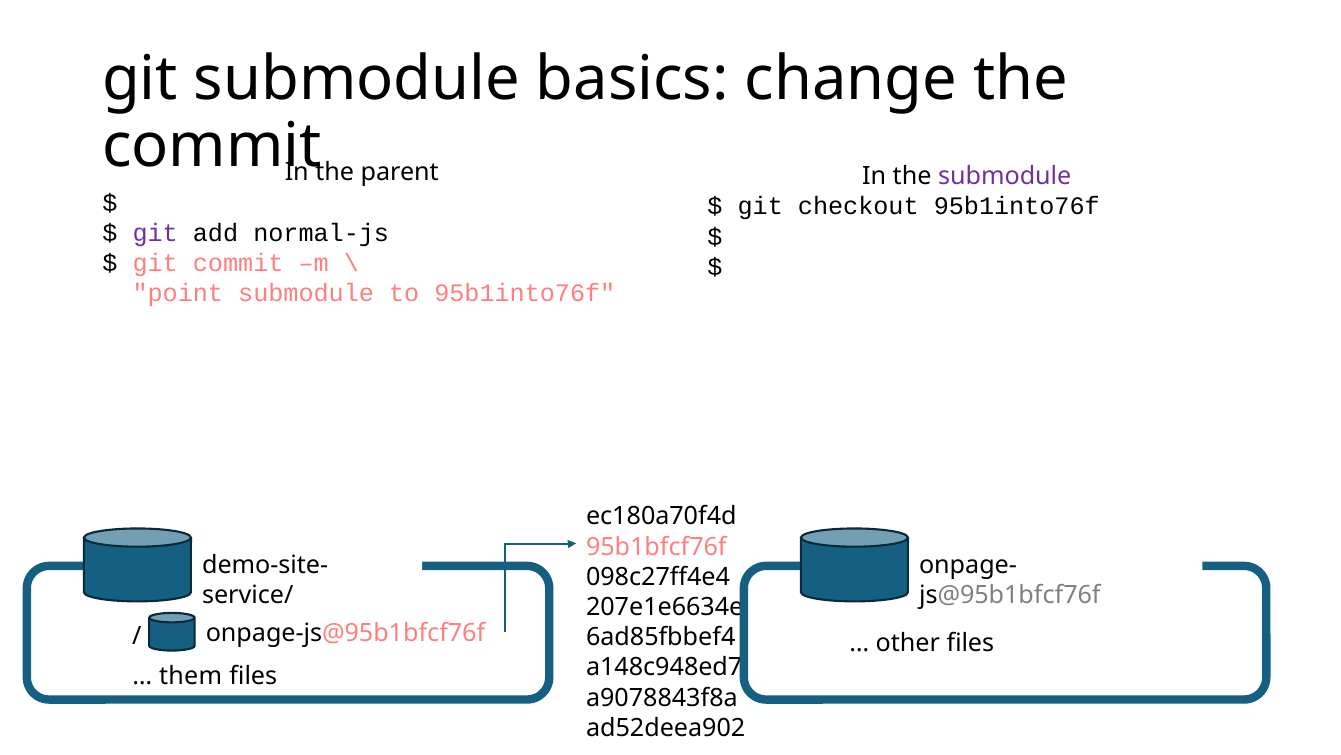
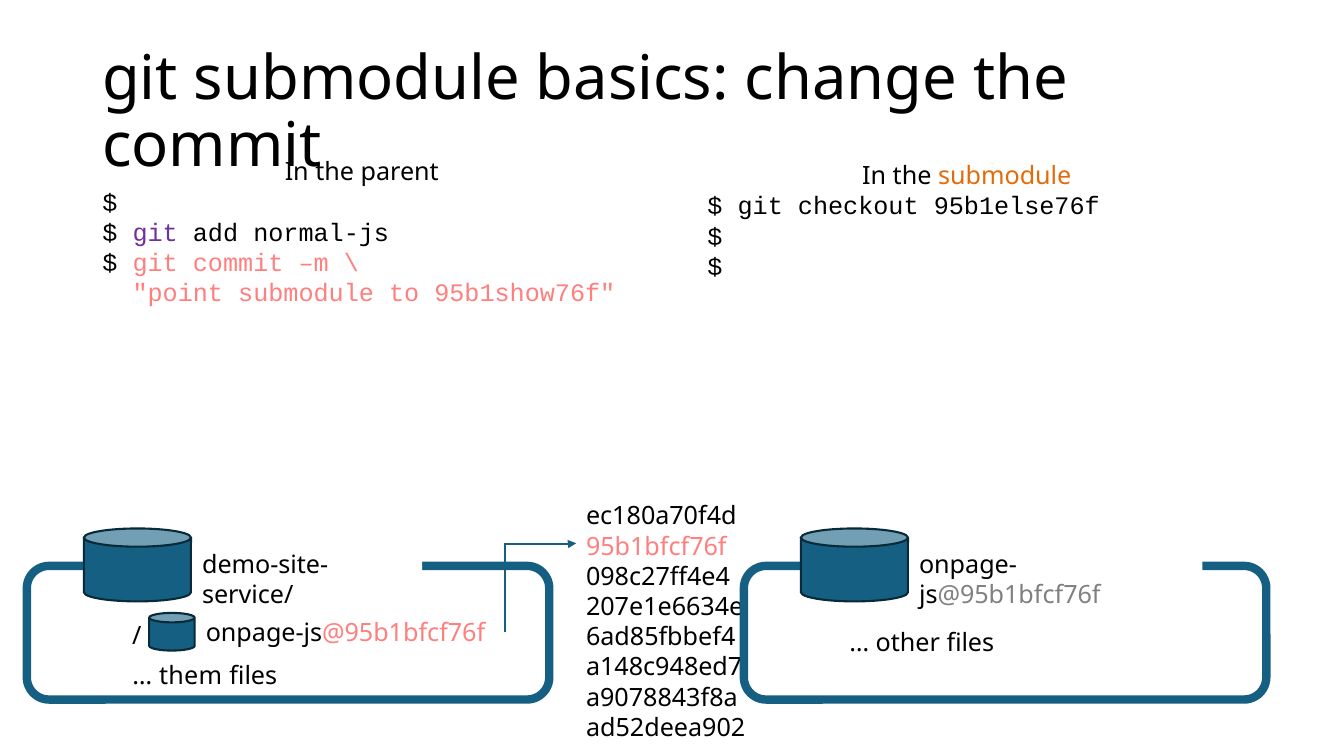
submodule at (1005, 176) colour: purple -> orange
checkout 95b1into76f: 95b1into76f -> 95b1else76f
to 95b1into76f: 95b1into76f -> 95b1show76f
